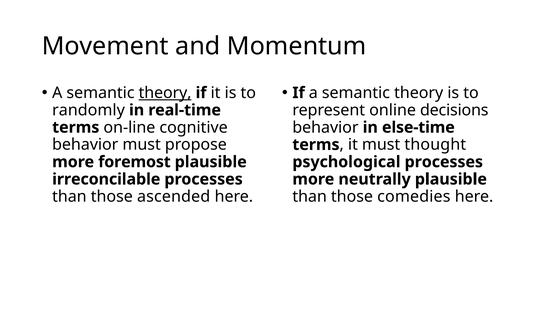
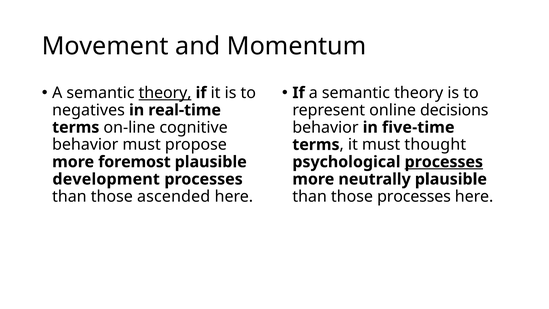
randomly: randomly -> negatives
else-time: else-time -> five-time
processes at (444, 162) underline: none -> present
irreconcilable: irreconcilable -> development
those comedies: comedies -> processes
